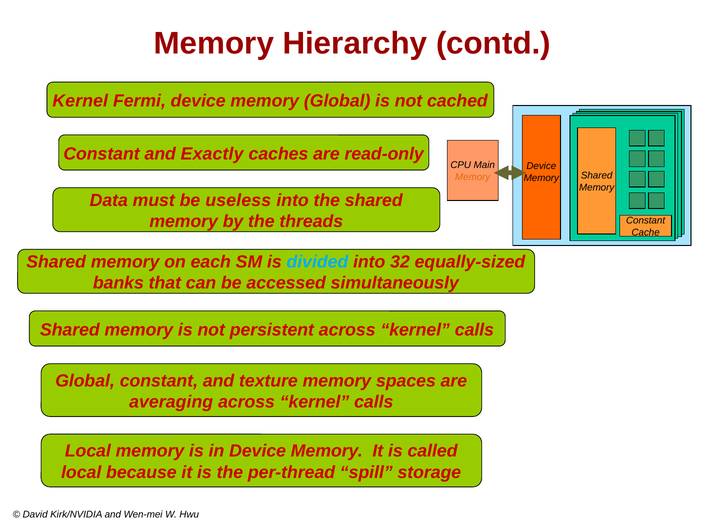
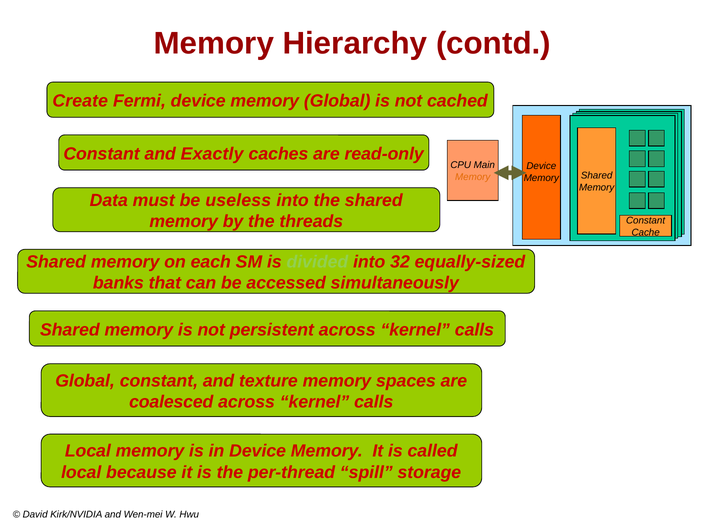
Kernel at (80, 101): Kernel -> Create
divided colour: light blue -> light green
averaging: averaging -> coalesced
